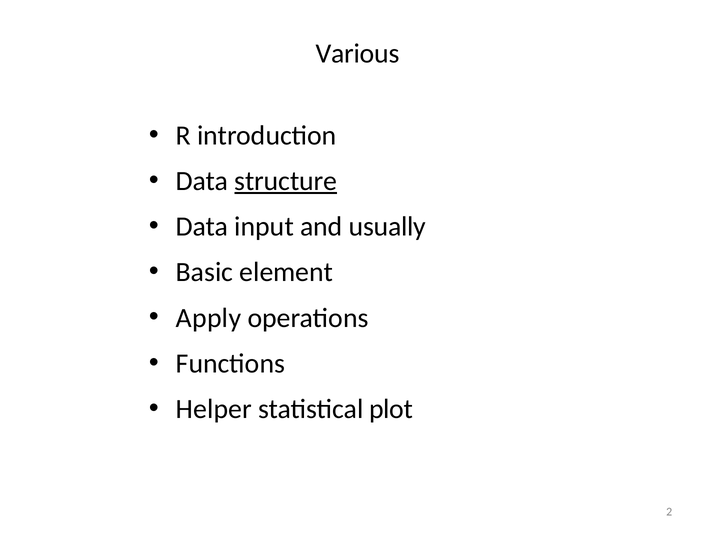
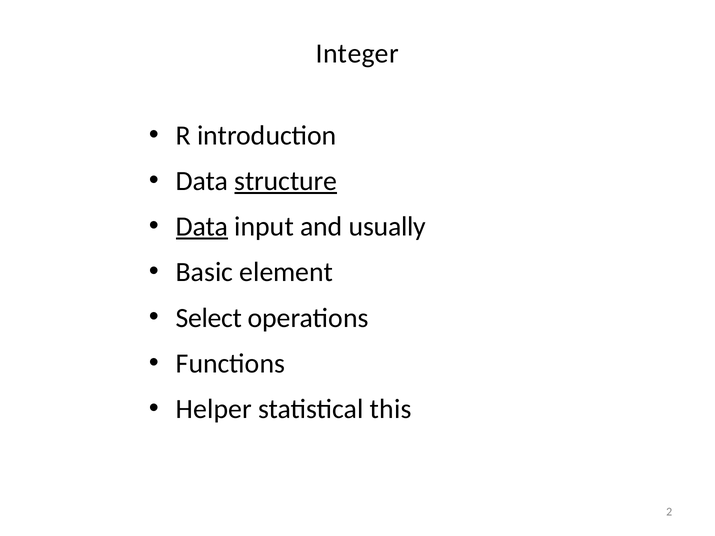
Various: Various -> Integer
Data at (202, 227) underline: none -> present
Apply: Apply -> Select
plot: plot -> this
